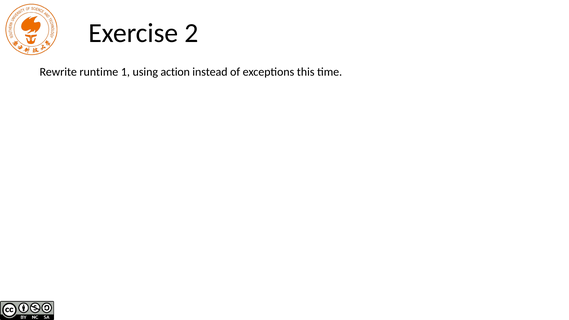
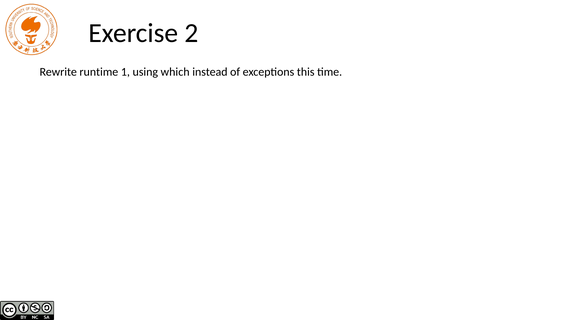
action: action -> which
